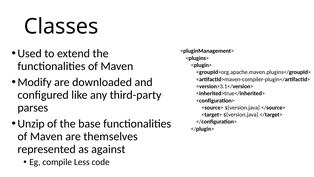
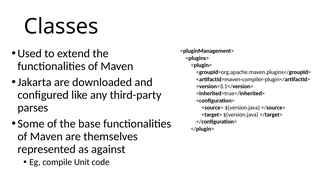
Modify: Modify -> Jakarta
Unzip: Unzip -> Some
Less: Less -> Unit
